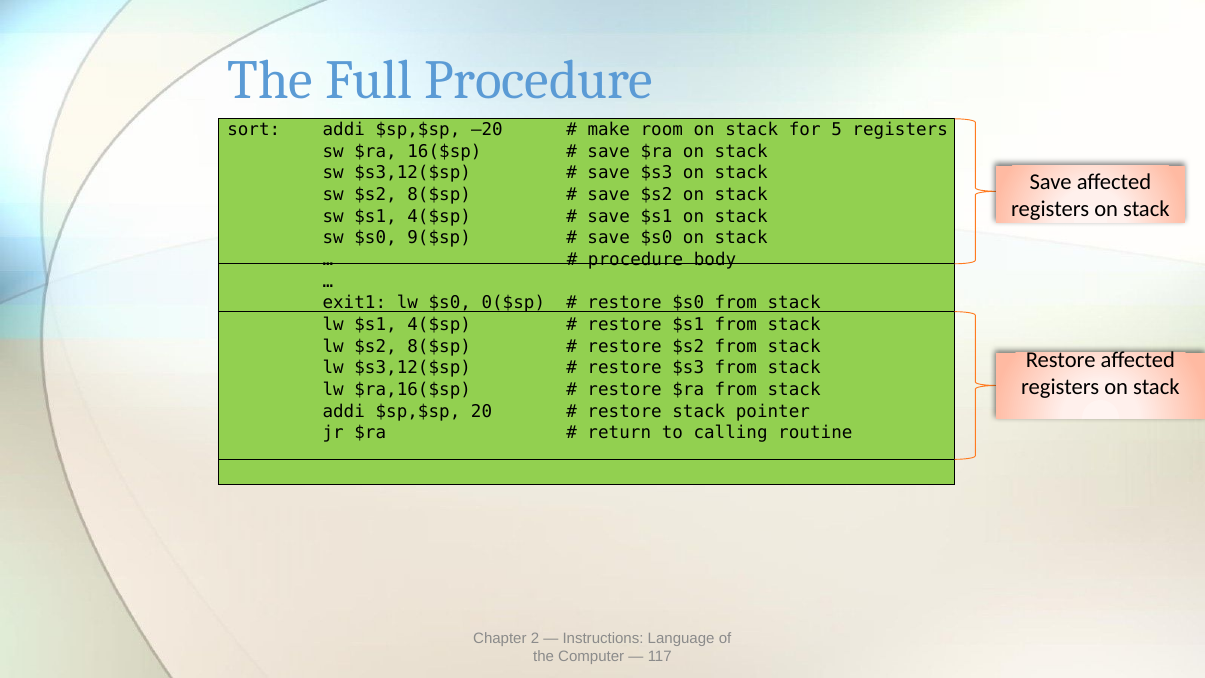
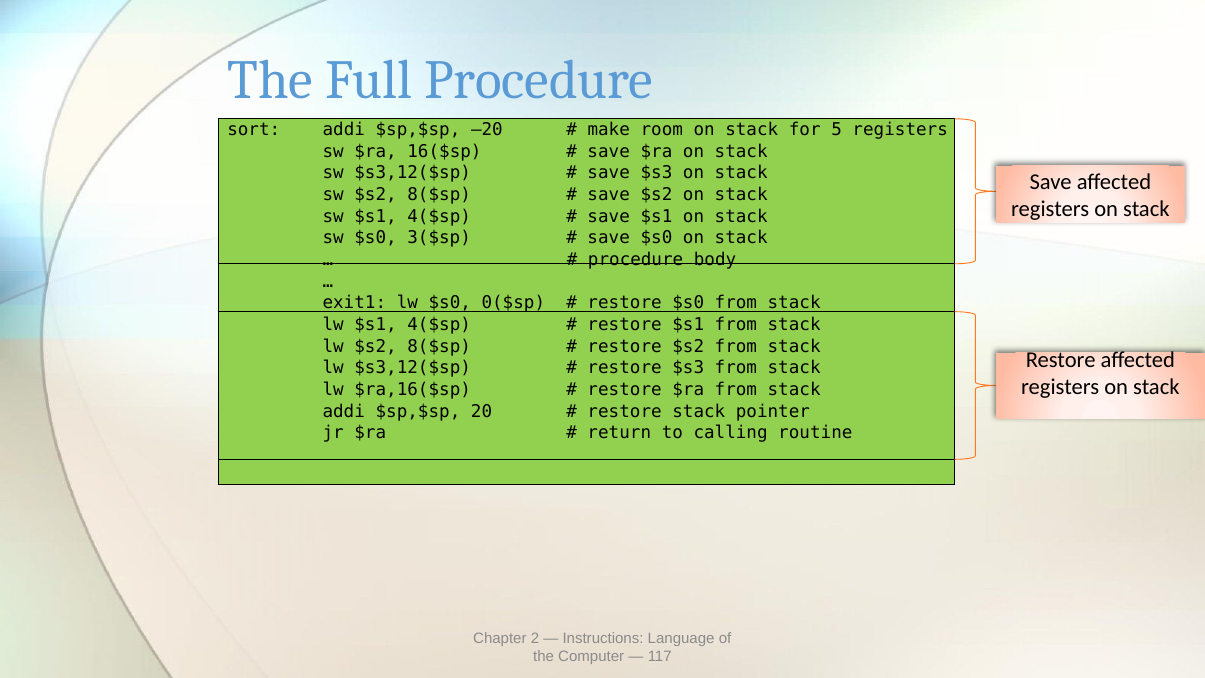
9($sp: 9($sp -> 3($sp
